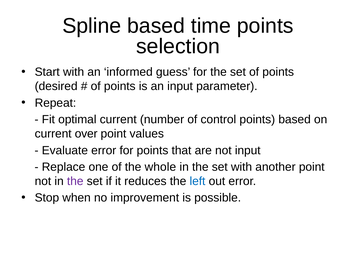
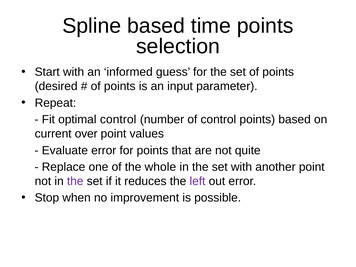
optimal current: current -> control
not input: input -> quite
left colour: blue -> purple
